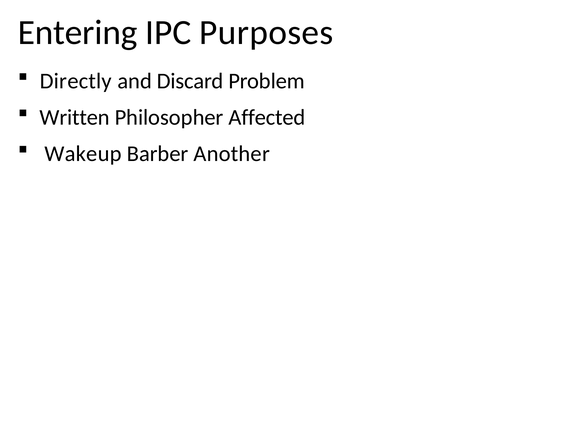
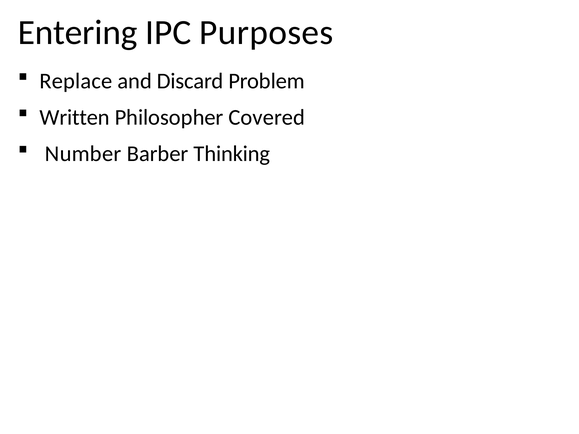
Directly: Directly -> Replace
Affected: Affected -> Covered
Wakeup: Wakeup -> Number
Another: Another -> Thinking
